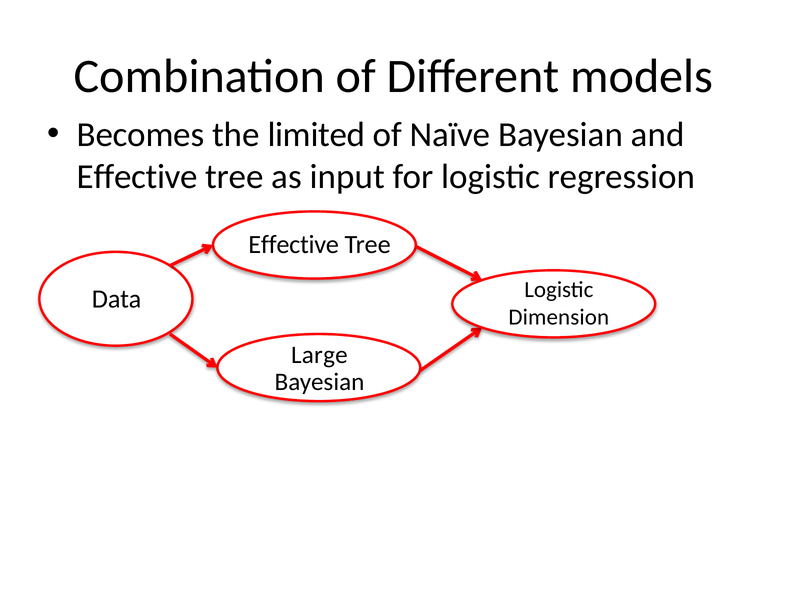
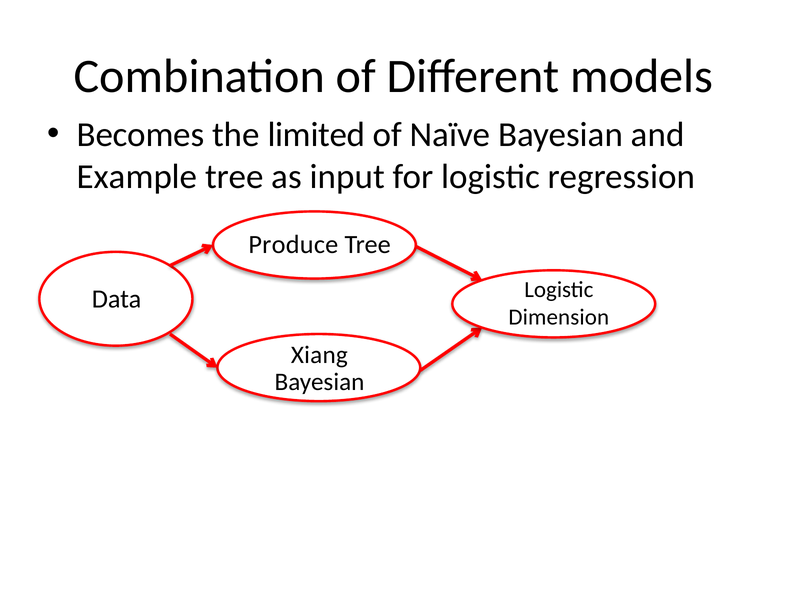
Effective at (137, 177): Effective -> Example
Effective at (294, 244): Effective -> Produce
Large: Large -> Xiang
